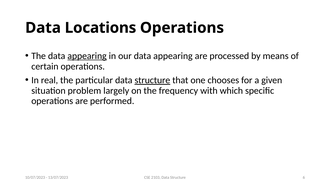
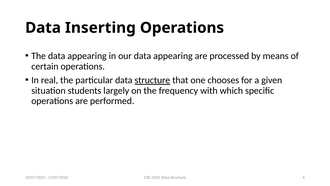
Locations: Locations -> Inserting
appearing at (87, 56) underline: present -> none
problem: problem -> students
